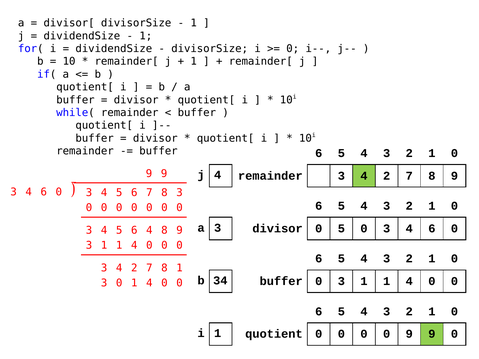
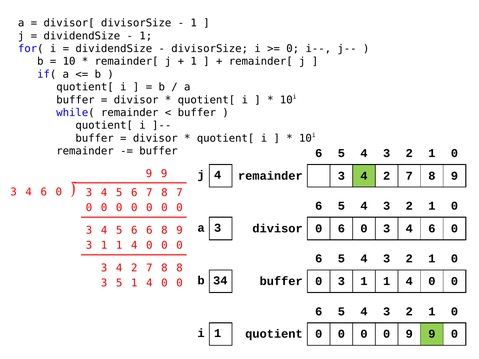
8 3: 3 -> 7
divisor 0 5: 5 -> 6
6 4: 4 -> 6
8 1: 1 -> 8
3 0: 0 -> 5
